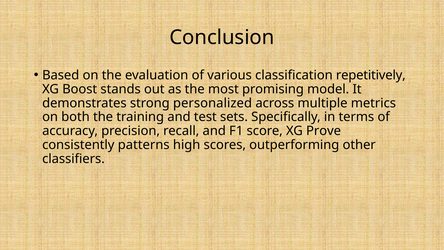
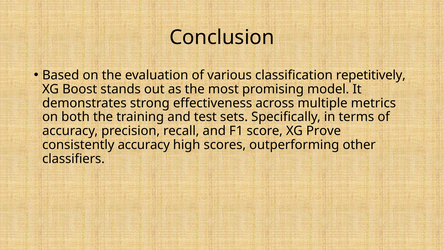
personalized: personalized -> effectiveness
consistently patterns: patterns -> accuracy
